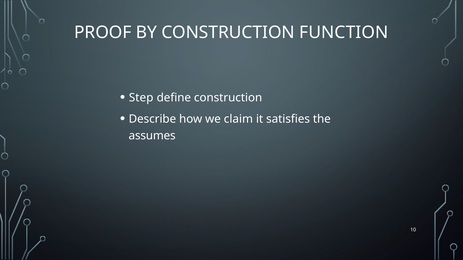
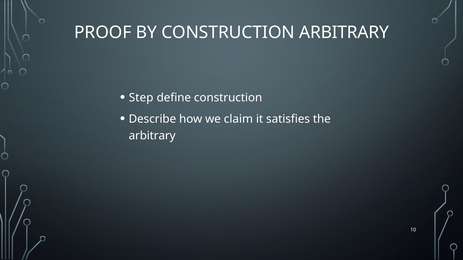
CONSTRUCTION FUNCTION: FUNCTION -> ARBITRARY
assumes at (152, 136): assumes -> arbitrary
